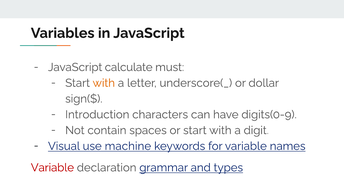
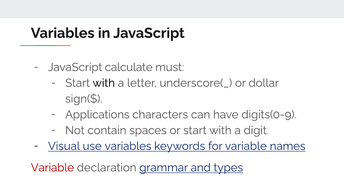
with at (104, 83) colour: orange -> black
Introduction: Introduction -> Applications
use machine: machine -> variables
